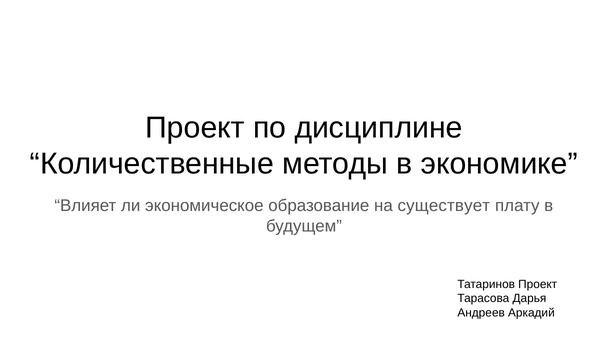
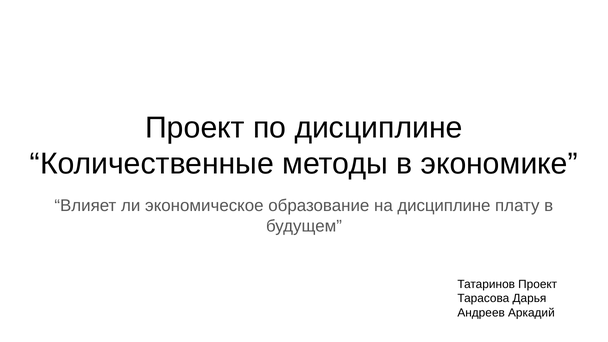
на существует: существует -> дисциплине
